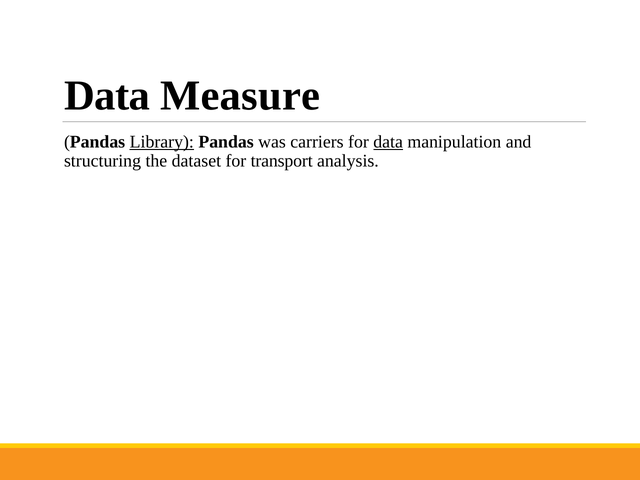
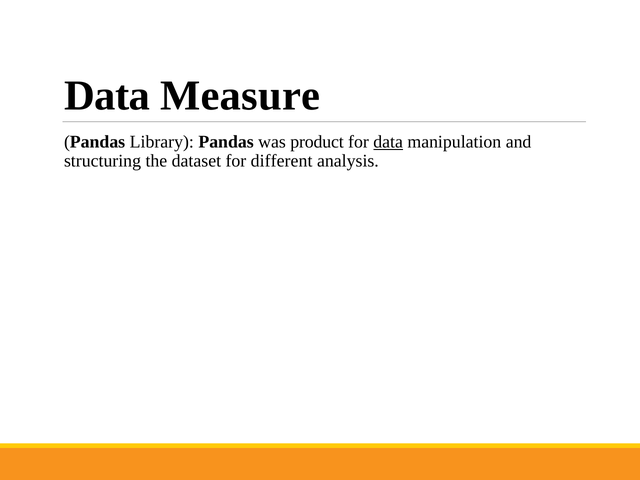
Library underline: present -> none
carriers: carriers -> product
transport: transport -> different
